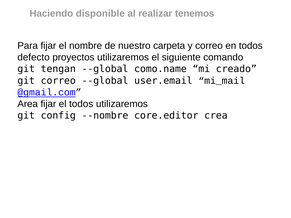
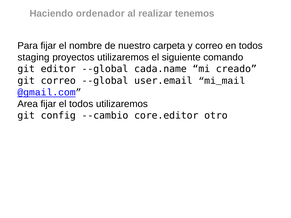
disponible: disponible -> ordenador
defecto: defecto -> staging
tengan: tengan -> editor
como.name: como.name -> cada.name
--nombre: --nombre -> --cambio
crea: crea -> otro
